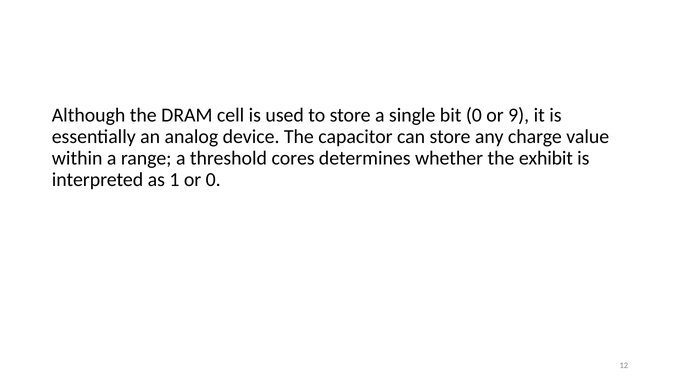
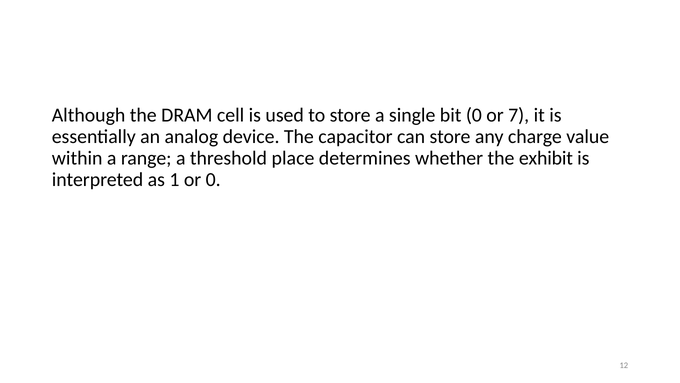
9: 9 -> 7
cores: cores -> place
